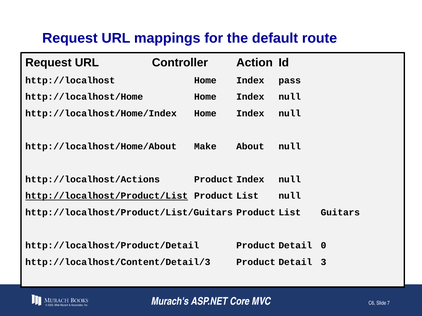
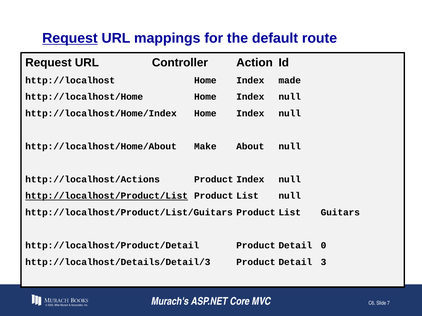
Request at (70, 38) underline: none -> present
pass: pass -> made
http://localhost/Content/Detail/3: http://localhost/Content/Detail/3 -> http://localhost/Details/Detail/3
